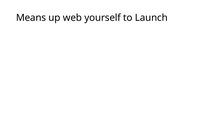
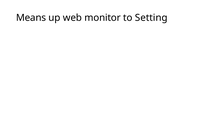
yourself: yourself -> monitor
Launch: Launch -> Setting
